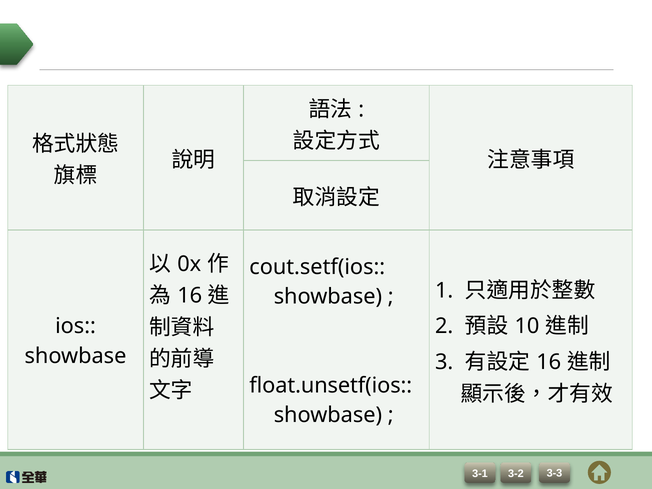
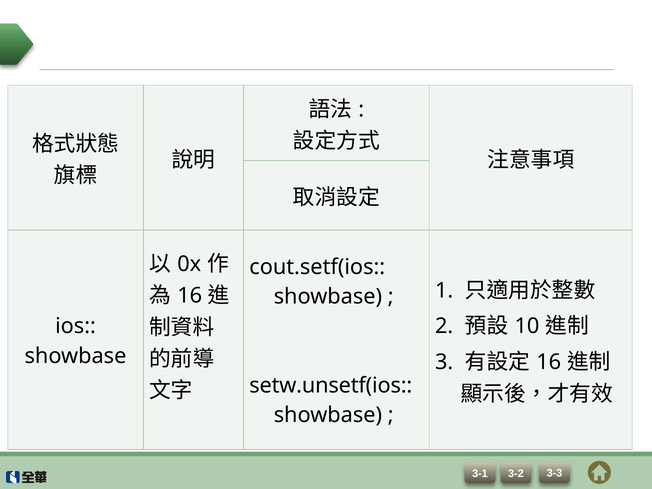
float.unsetf(ios: float.unsetf(ios -> setw.unsetf(ios
